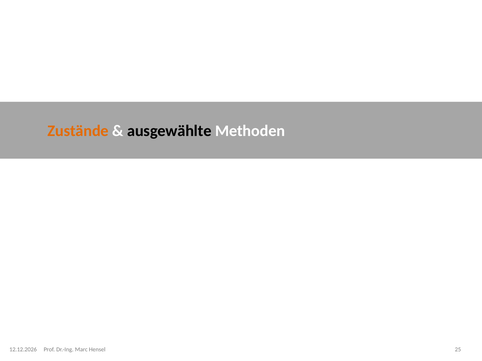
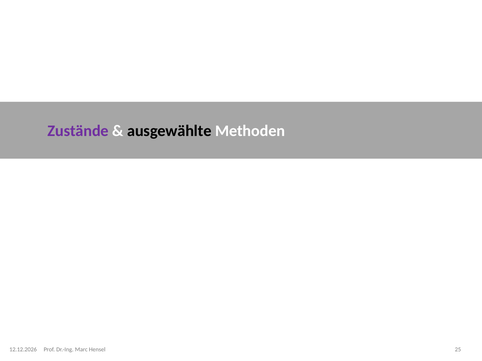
Zustände colour: orange -> purple
